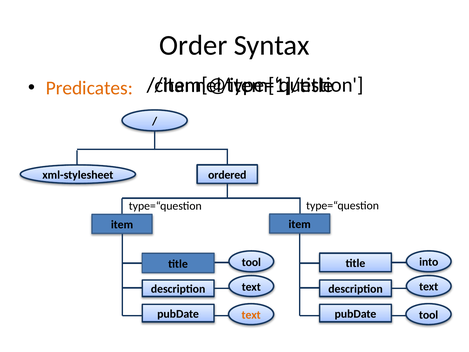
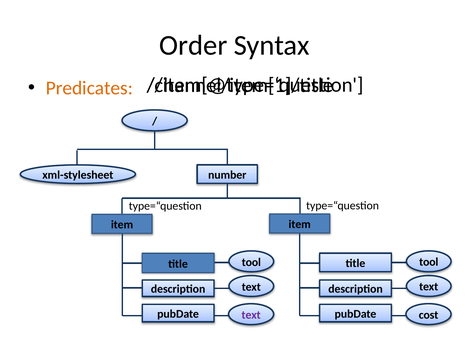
ordered: ordered -> number
into at (429, 262): into -> tool
tool at (429, 315): tool -> cost
text at (251, 315) colour: orange -> purple
